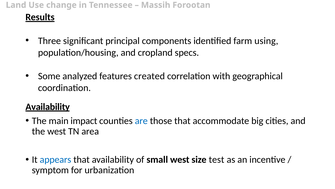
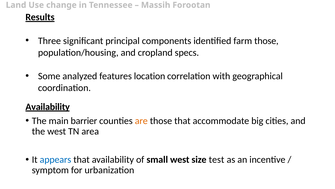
farm using: using -> those
created: created -> location
impact: impact -> barrier
are colour: blue -> orange
